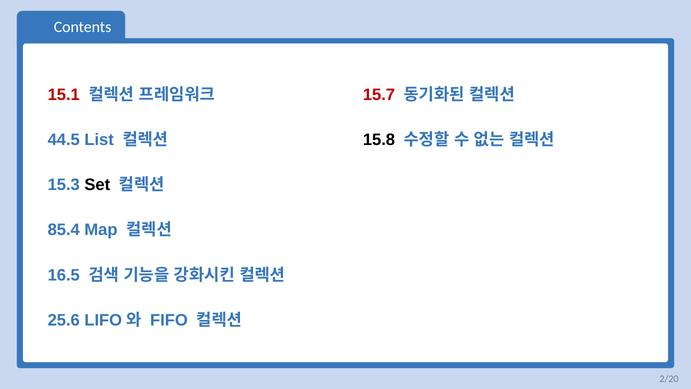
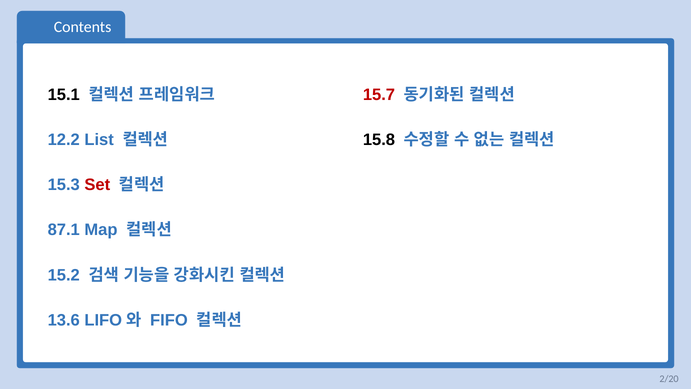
15.1 colour: red -> black
44.5: 44.5 -> 12.2
Set colour: black -> red
85.4: 85.4 -> 87.1
16.5: 16.5 -> 15.2
25.6: 25.6 -> 13.6
